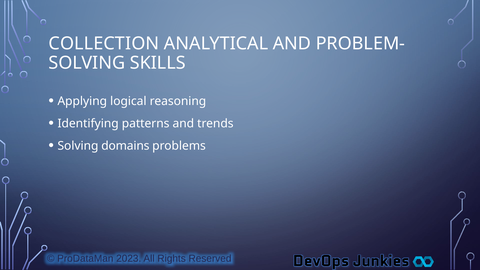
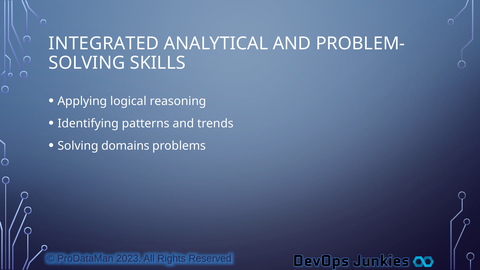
COLLECTION: COLLECTION -> INTEGRATED
